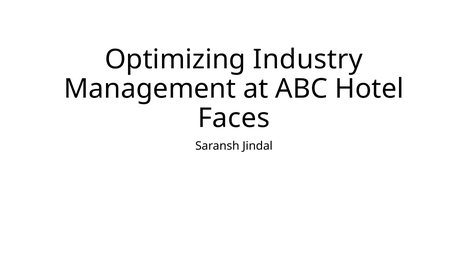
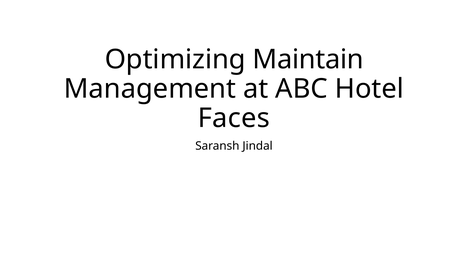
Industry: Industry -> Maintain
